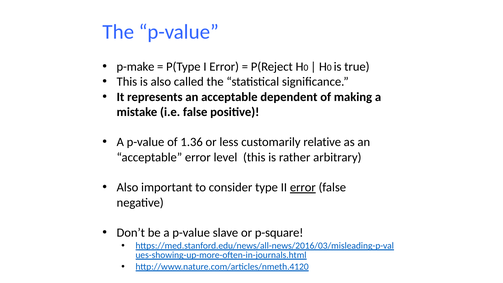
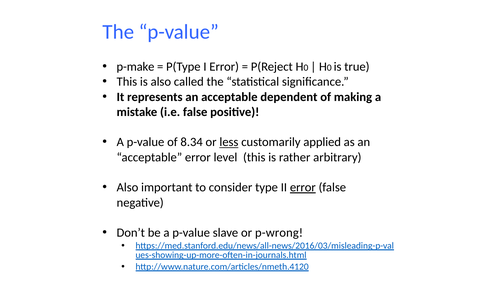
1.36: 1.36 -> 8.34
less underline: none -> present
relative: relative -> applied
p-square: p-square -> p-wrong
